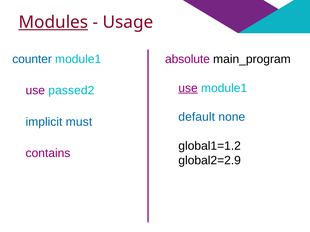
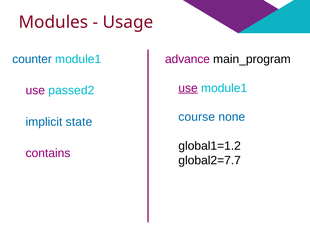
Modules underline: present -> none
absolute: absolute -> advance
default: default -> course
must: must -> state
global2=2.9: global2=2.9 -> global2=7.7
